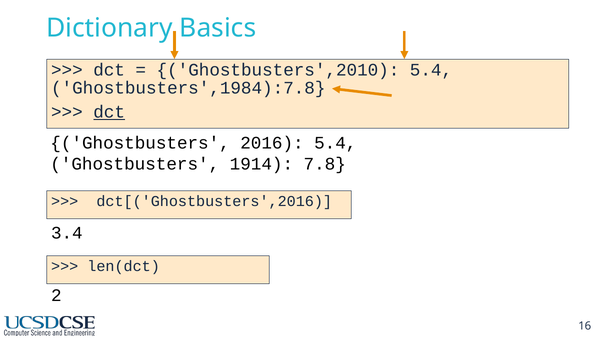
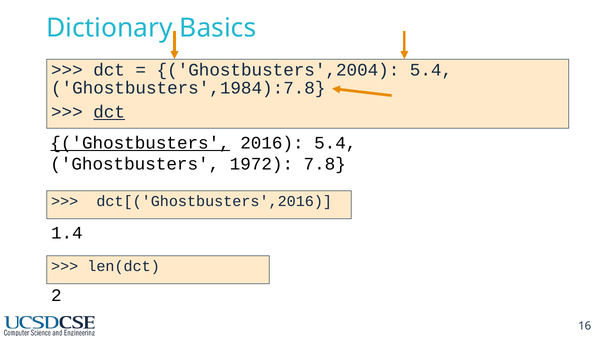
Ghostbusters',2010: Ghostbusters',2010 -> Ghostbusters',2004
Ghostbusters at (140, 143) underline: none -> present
1914: 1914 -> 1972
3.4: 3.4 -> 1.4
